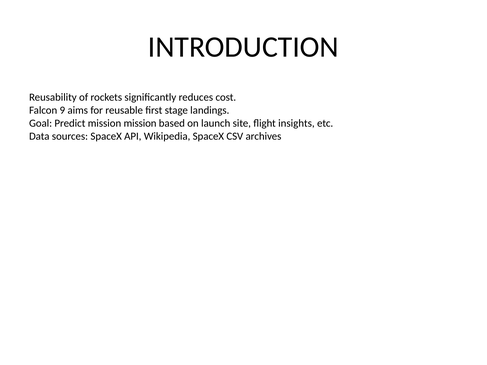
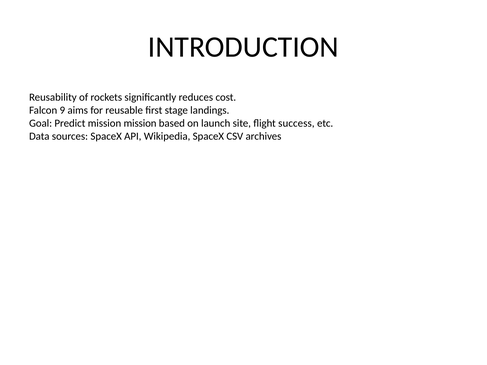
insights: insights -> success
